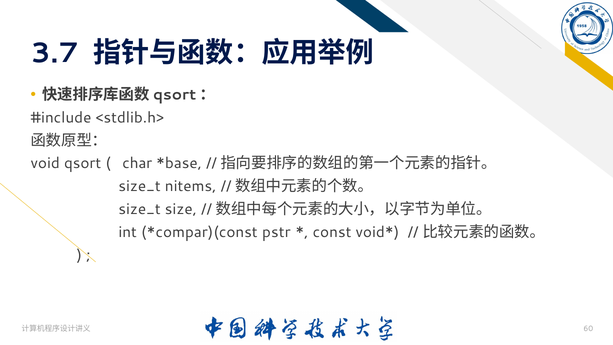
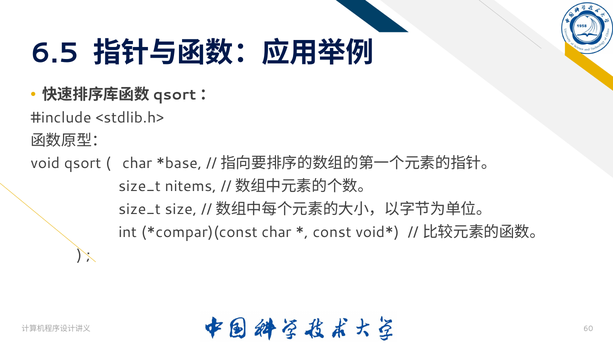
3.7: 3.7 -> 6.5
pstr at (276, 232): pstr -> char
